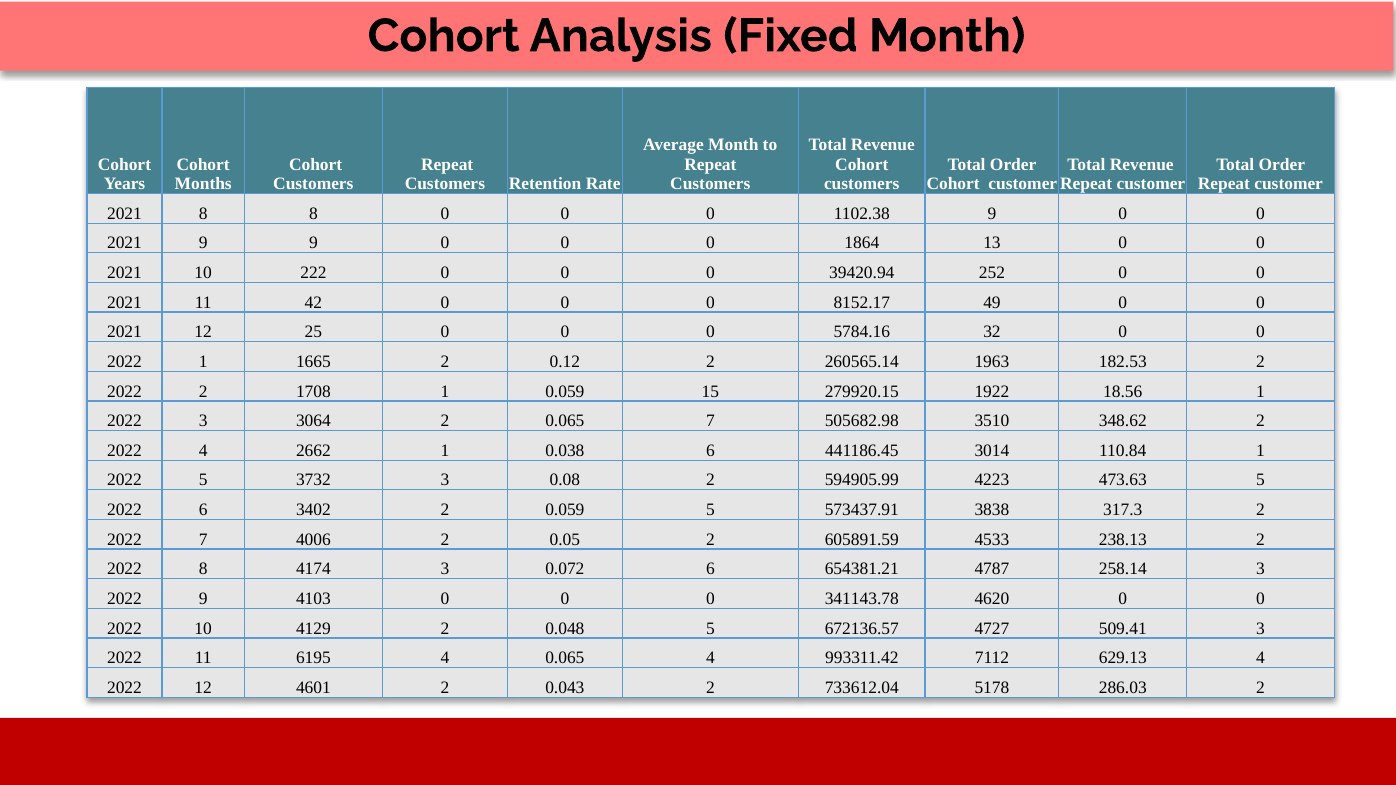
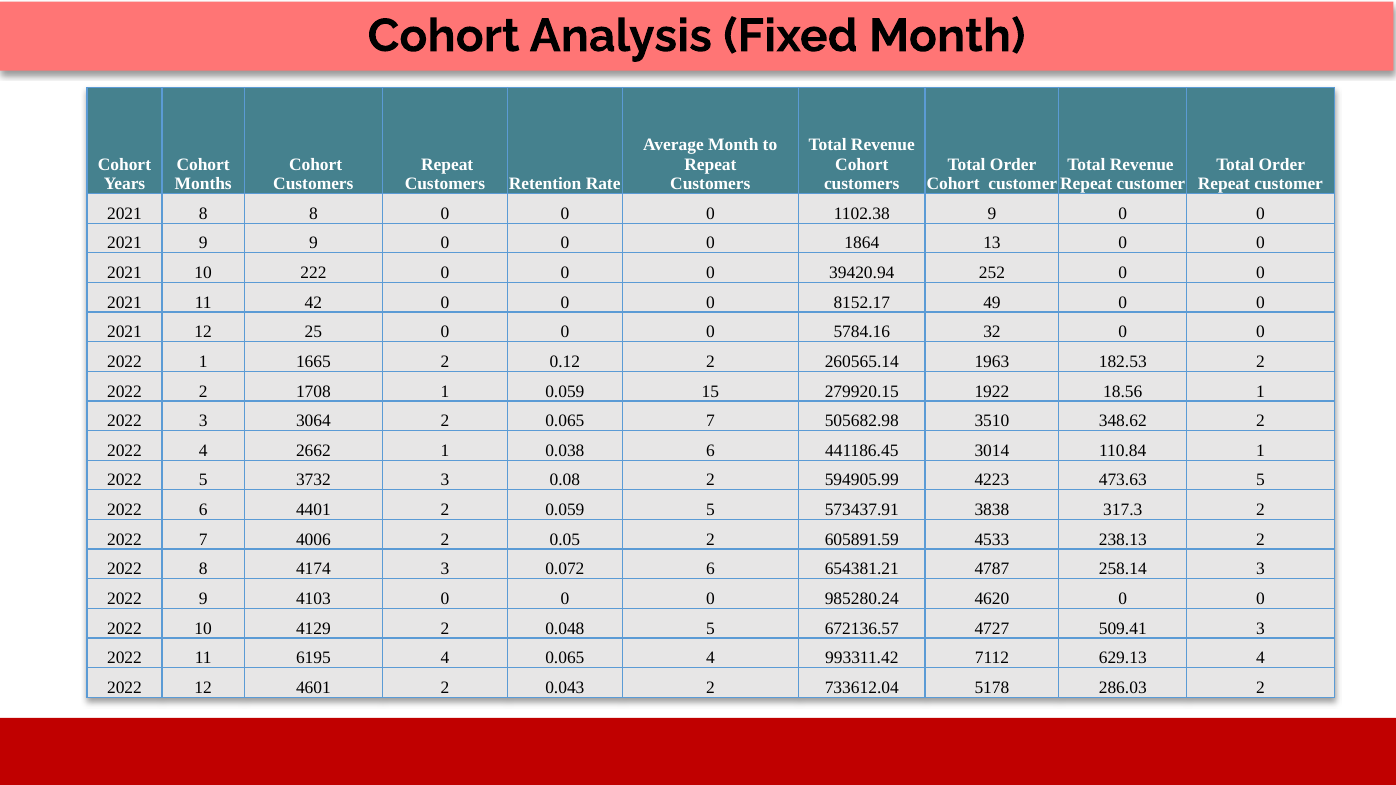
3402: 3402 -> 4401
341143.78: 341143.78 -> 985280.24
